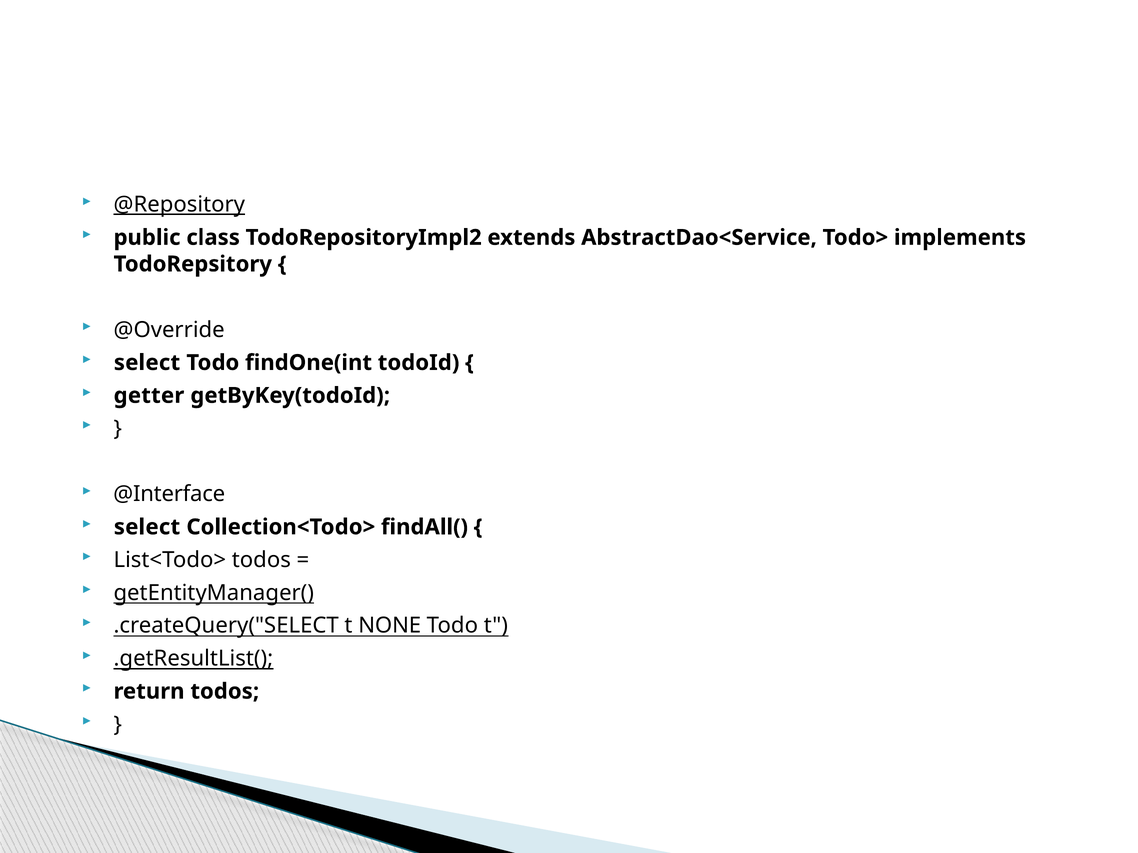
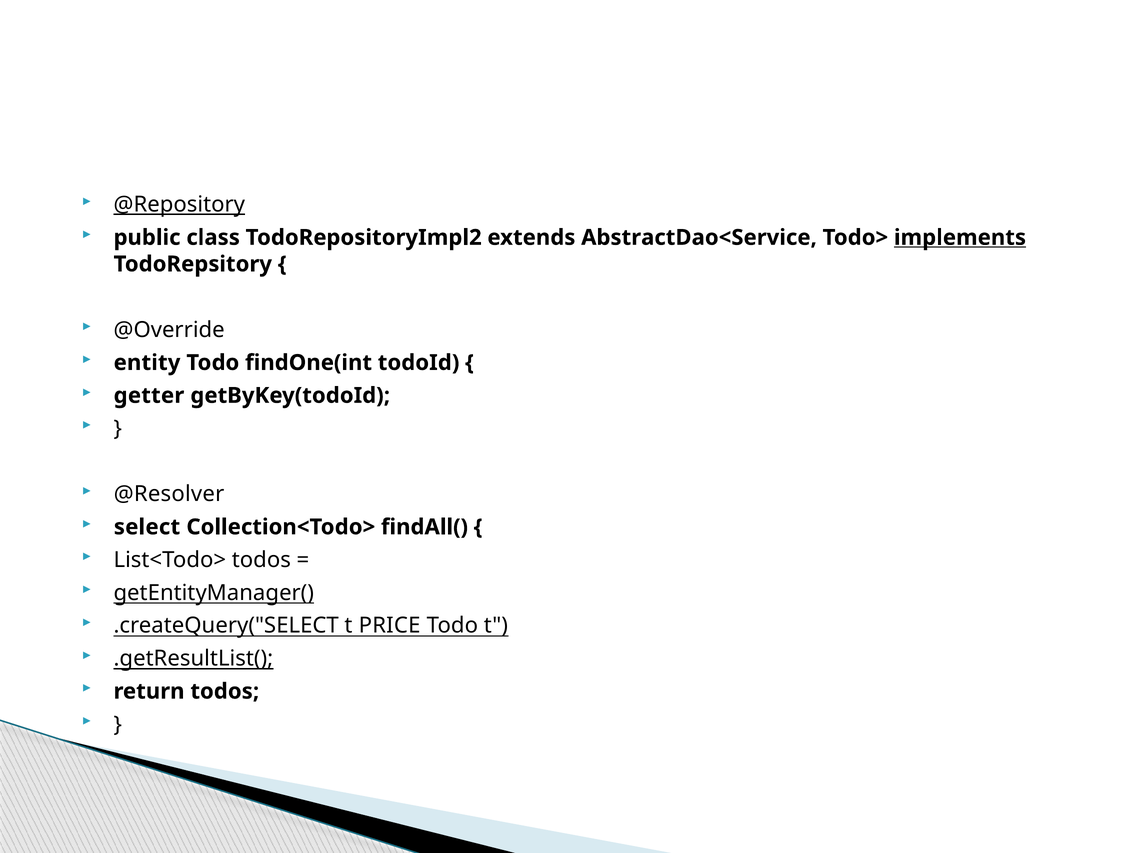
implements underline: none -> present
select at (147, 363): select -> entity
@Interface: @Interface -> @Resolver
NONE: NONE -> PRICE
